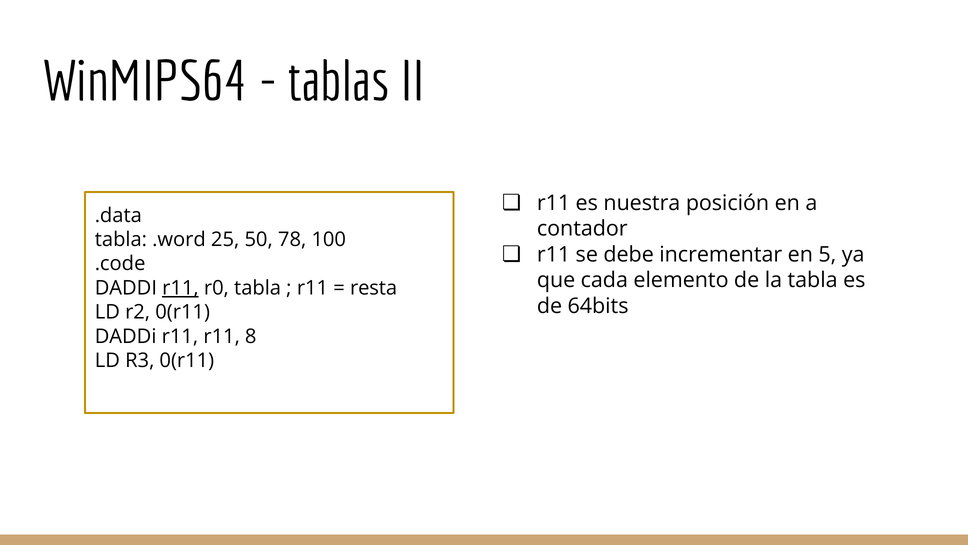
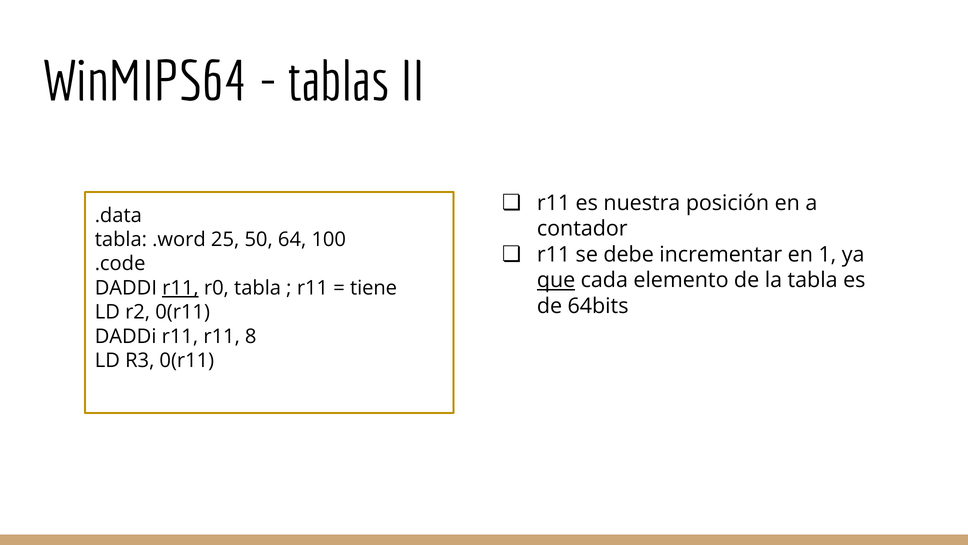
78: 78 -> 64
5: 5 -> 1
que underline: none -> present
resta: resta -> tiene
